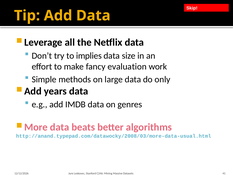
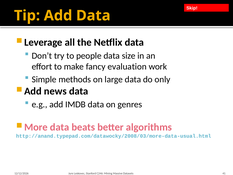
implies: implies -> people
years: years -> news
